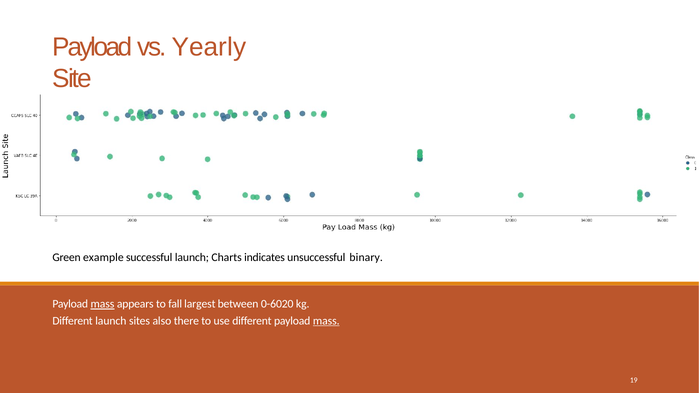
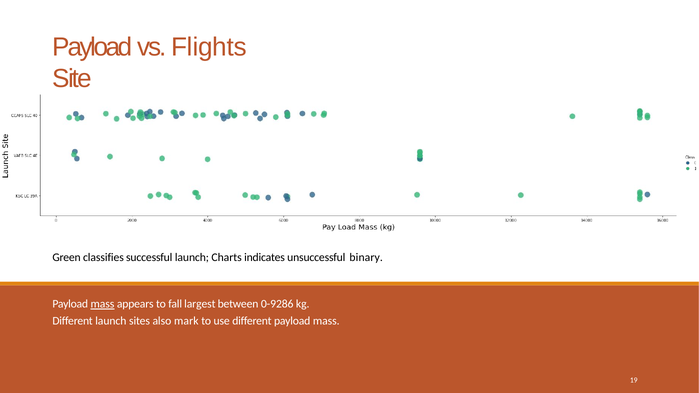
Yearly: Yearly -> Flights
example: example -> classifies
0-6020: 0-6020 -> 0-9286
there: there -> mark
mass at (326, 321) underline: present -> none
